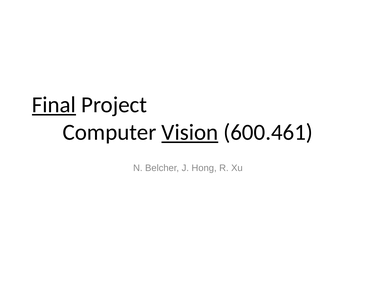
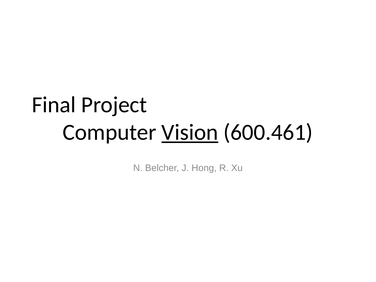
Final underline: present -> none
